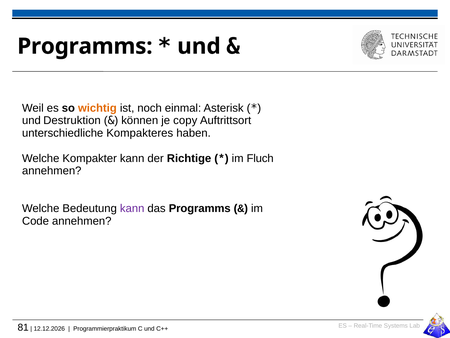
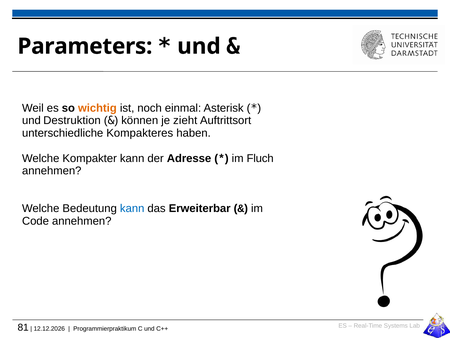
Programms at (85, 46): Programms -> Parameters
copy: copy -> zieht
Richtige: Richtige -> Adresse
kann at (132, 208) colour: purple -> blue
das Programms: Programms -> Erweiterbar
